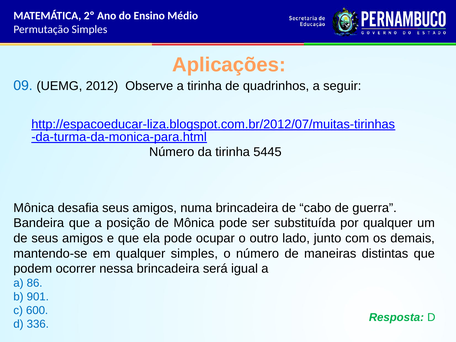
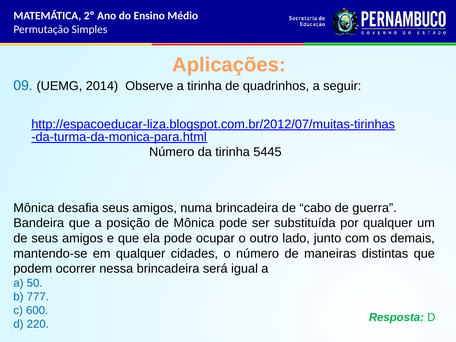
2012: 2012 -> 2014
qualquer simples: simples -> cidades
86: 86 -> 50
901: 901 -> 777
336: 336 -> 220
